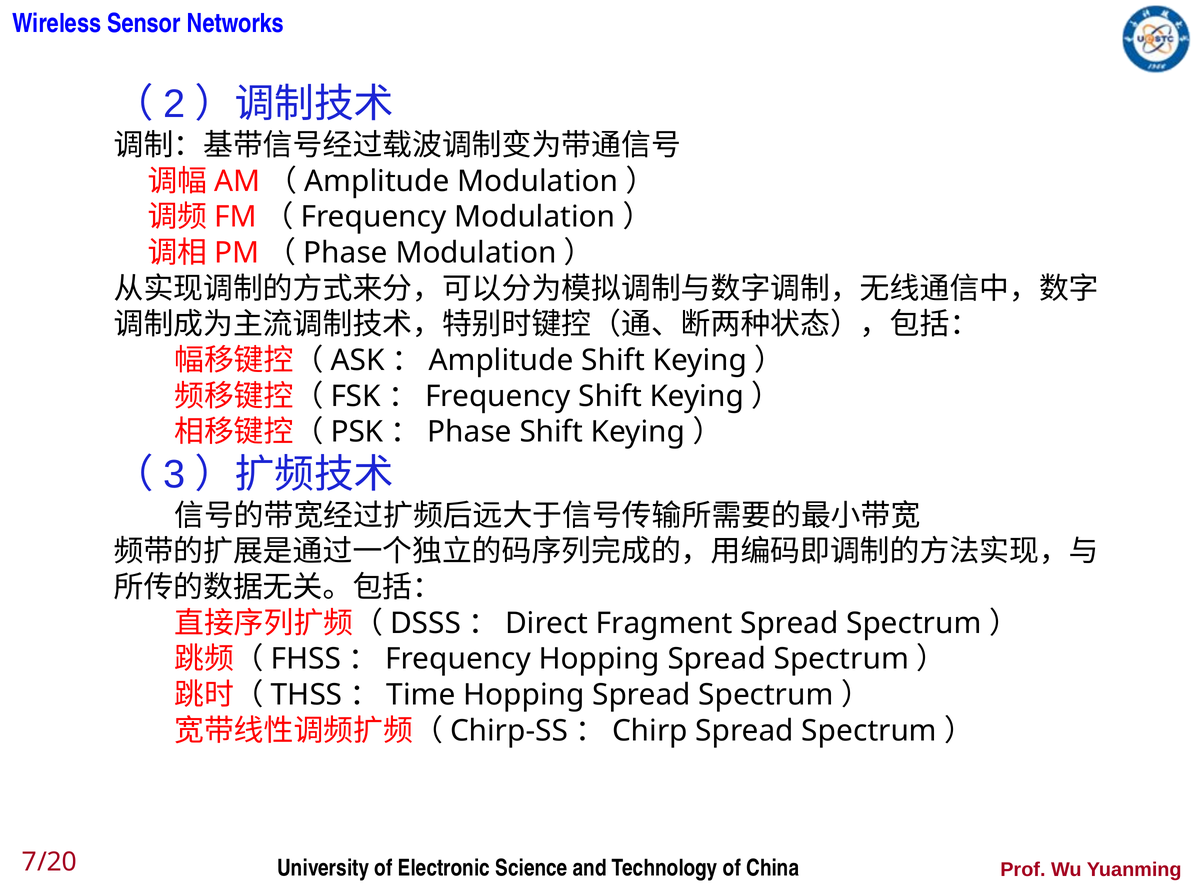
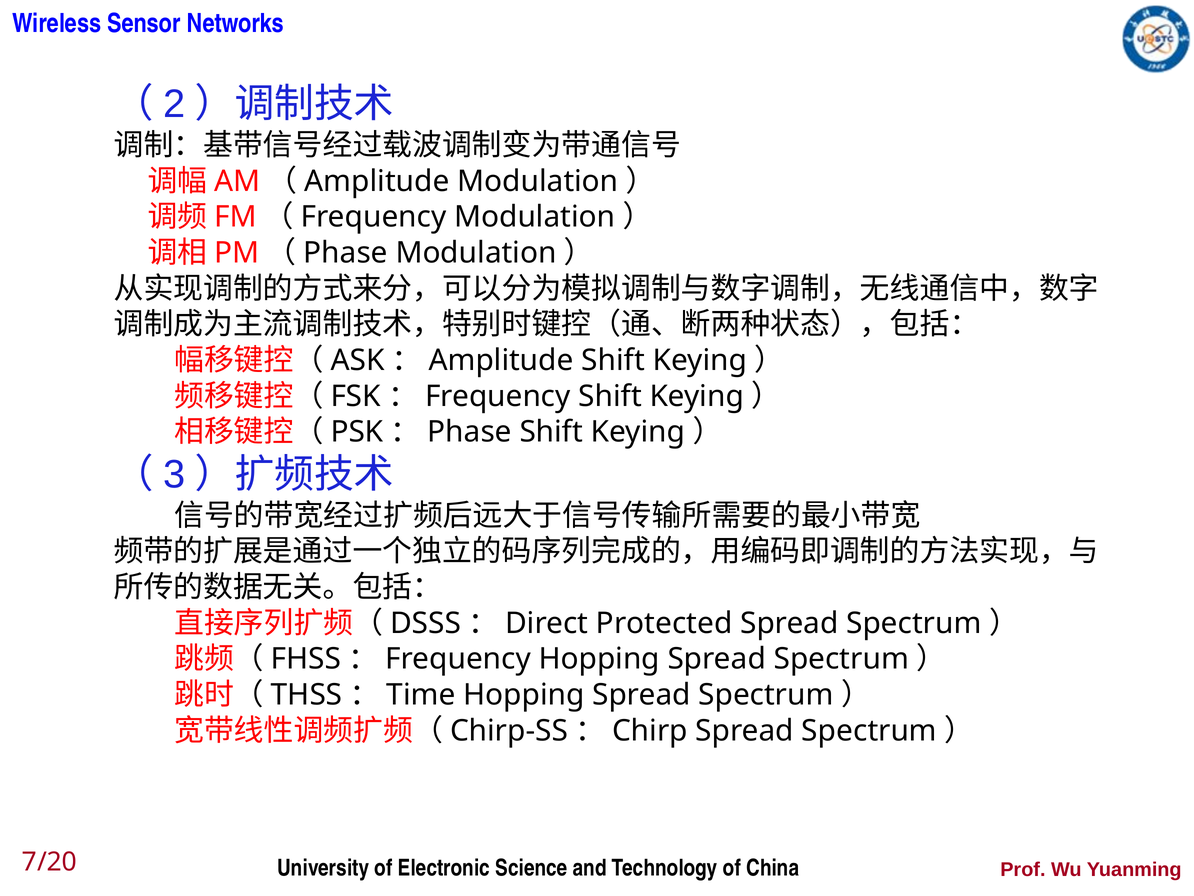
Fragment: Fragment -> Protected
